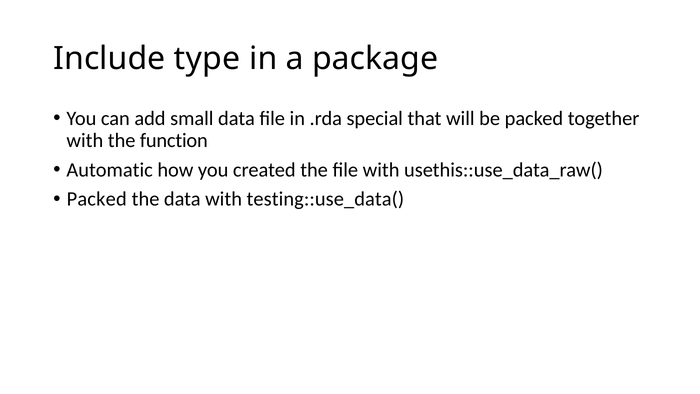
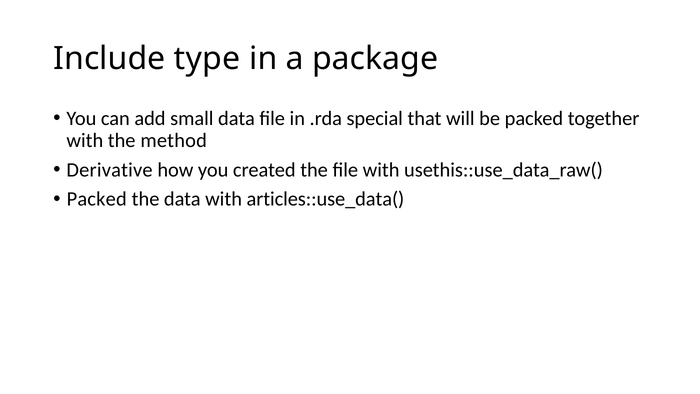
function: function -> method
Automatic: Automatic -> Derivative
testing::use_data(: testing::use_data( -> articles::use_data(
